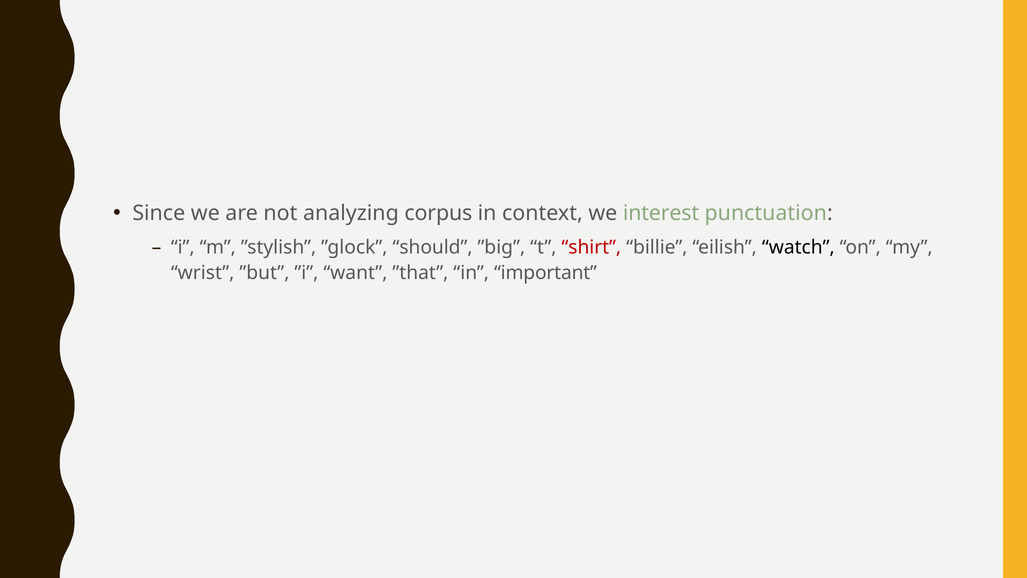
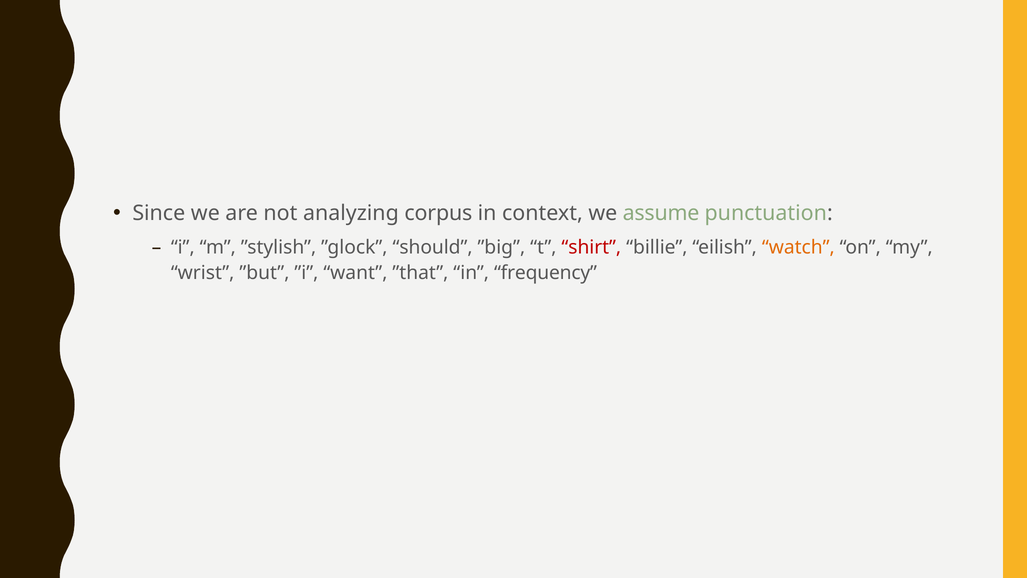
interest: interest -> assume
watch colour: black -> orange
important: important -> frequency
